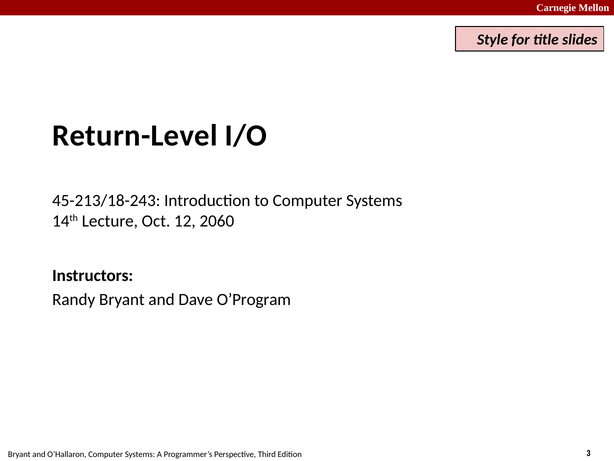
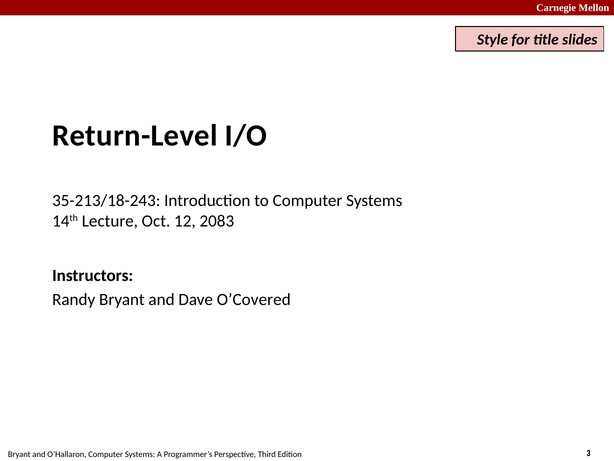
45-213/18-243: 45-213/18-243 -> 35-213/18-243
2060: 2060 -> 2083
O’Program: O’Program -> O’Covered
